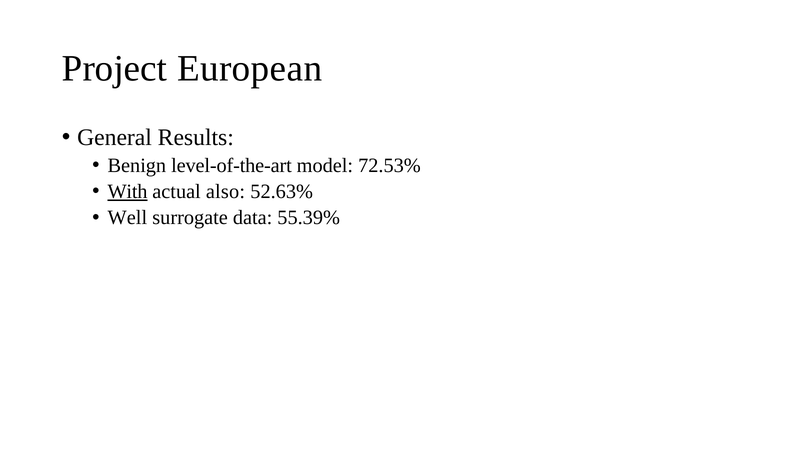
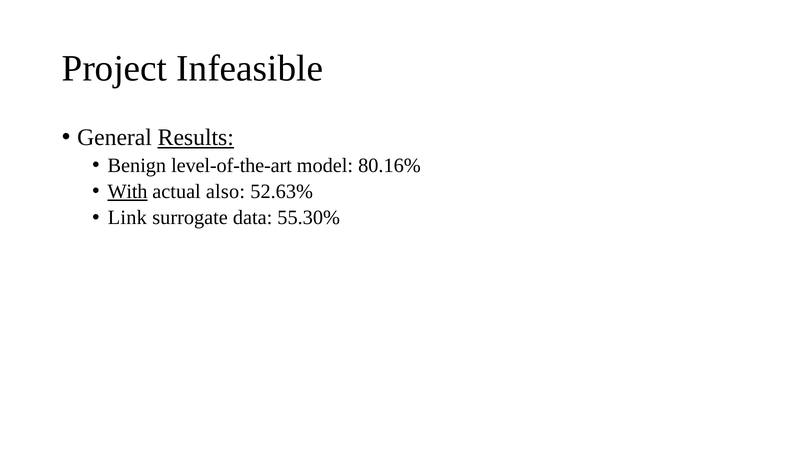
European: European -> Infeasible
Results underline: none -> present
72.53%: 72.53% -> 80.16%
Well: Well -> Link
55.39%: 55.39% -> 55.30%
